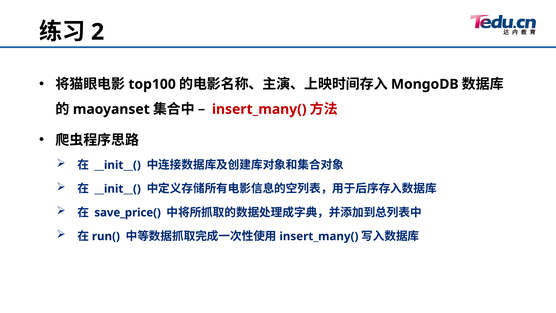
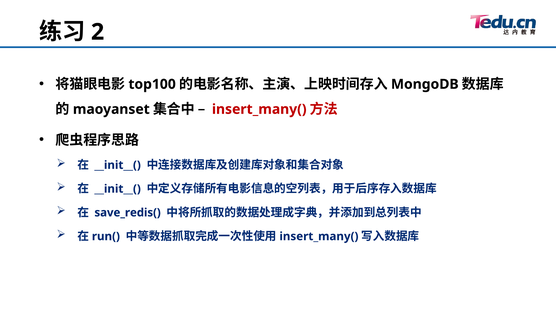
save_price(: save_price( -> save_redis(
